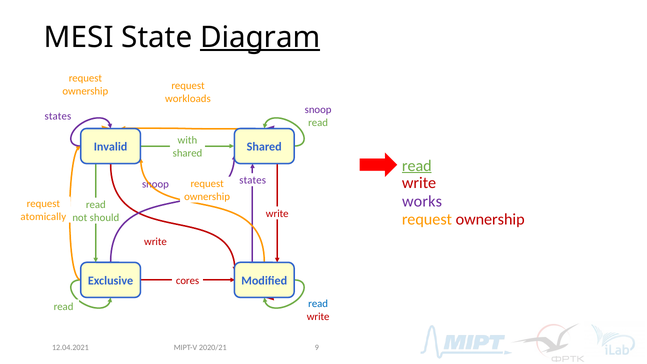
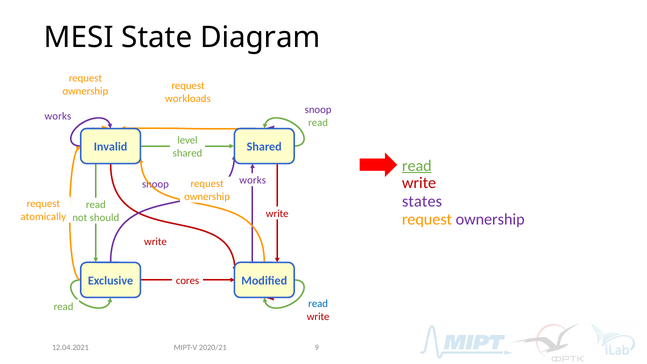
Diagram underline: present -> none
states at (58, 116): states -> works
with: with -> level
states at (253, 180): states -> works
works: works -> states
ownership at (490, 220) colour: red -> purple
